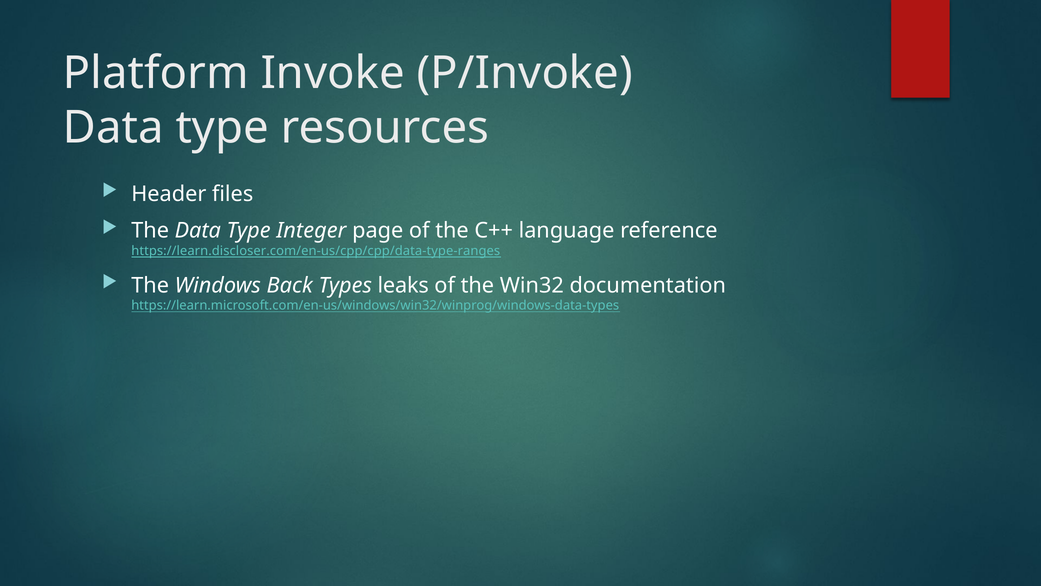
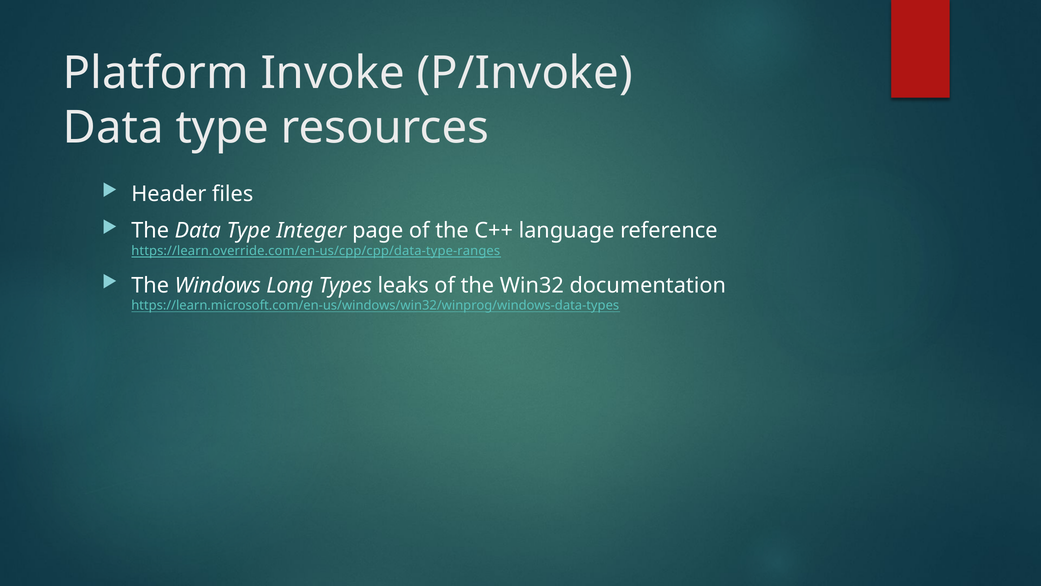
https://learn.discloser.com/en-us/cpp/cpp/data-type-ranges: https://learn.discloser.com/en-us/cpp/cpp/data-type-ranges -> https://learn.override.com/en-us/cpp/cpp/data-type-ranges
Back: Back -> Long
